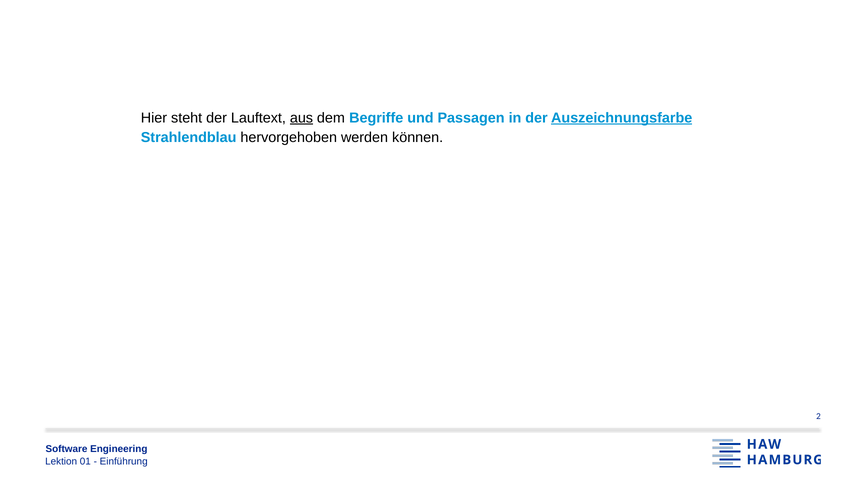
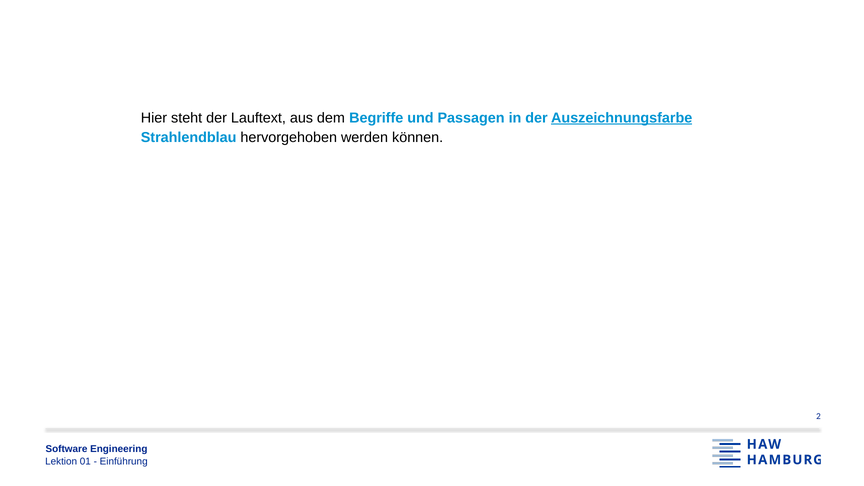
aus underline: present -> none
